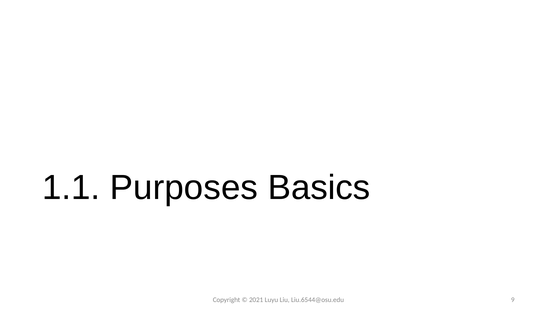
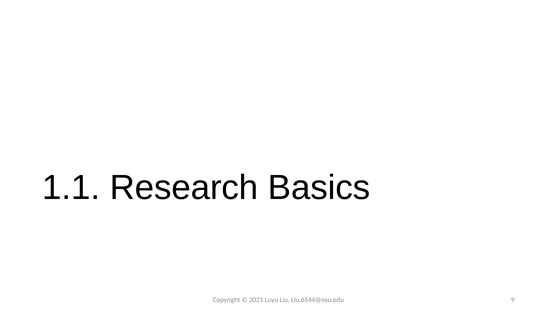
Purposes: Purposes -> Research
